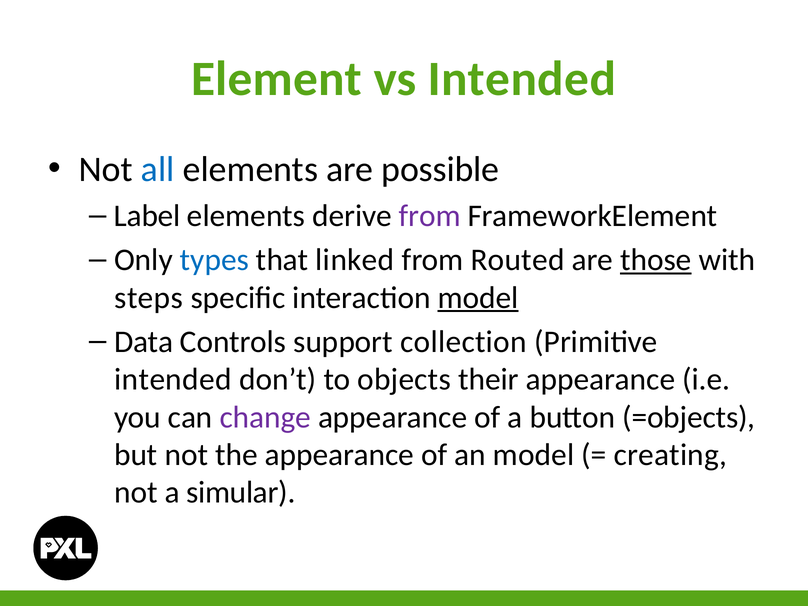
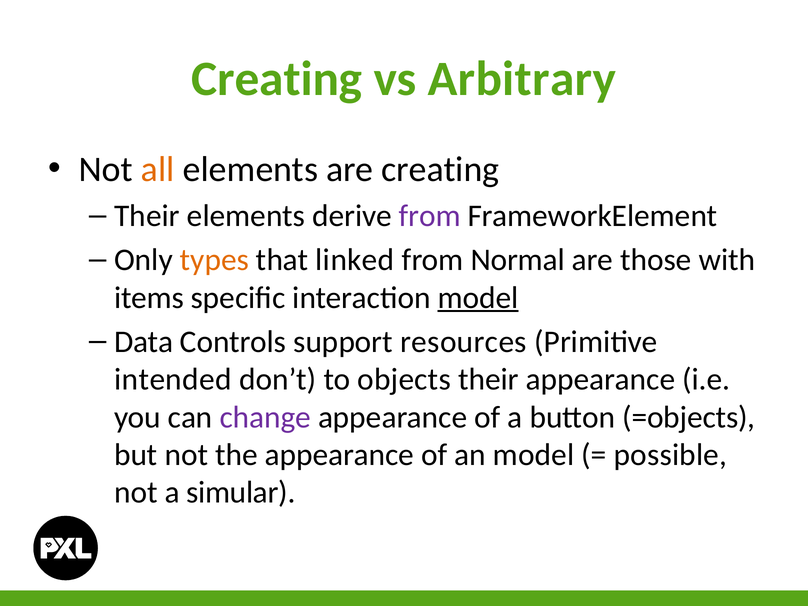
Element at (277, 79): Element -> Creating
vs Intended: Intended -> Arbitrary
all colour: blue -> orange
are possible: possible -> creating
Label at (147, 216): Label -> Their
types colour: blue -> orange
Routed: Routed -> Normal
those underline: present -> none
steps: steps -> items
collection: collection -> resources
creating: creating -> possible
